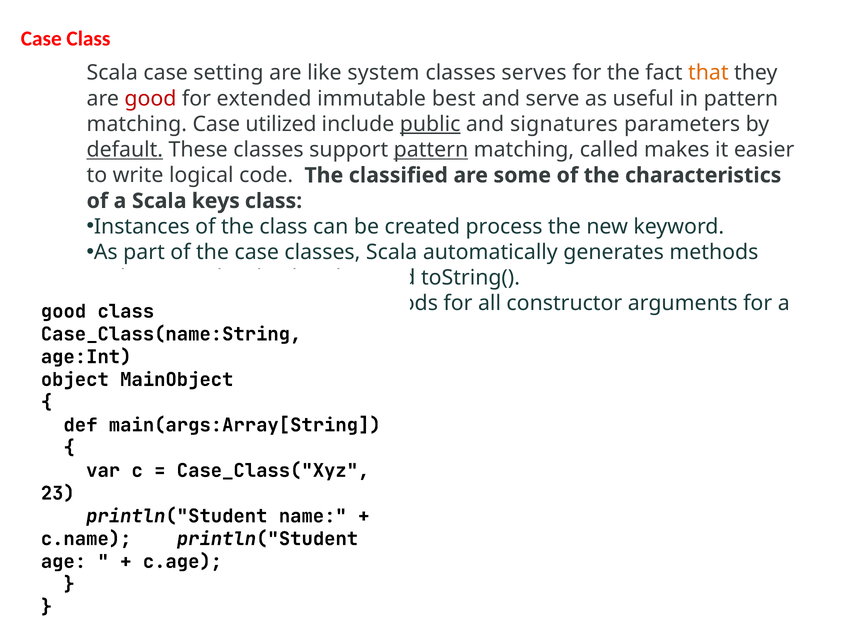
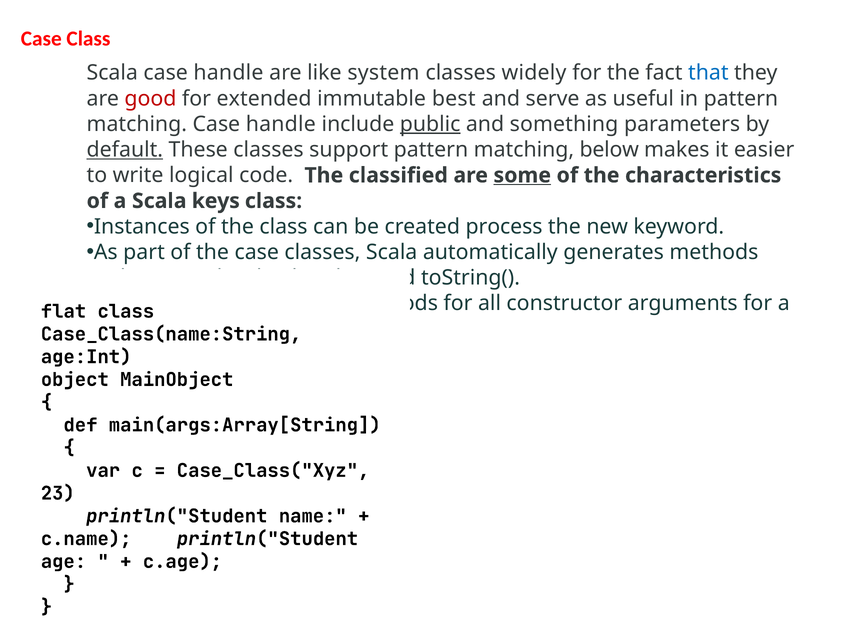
Scala case setting: setting -> handle
serves: serves -> widely
that colour: orange -> blue
matching Case utilized: utilized -> handle
signatures: signatures -> something
pattern at (431, 150) underline: present -> none
called: called -> below
some underline: none -> present
good at (64, 311): good -> flat
